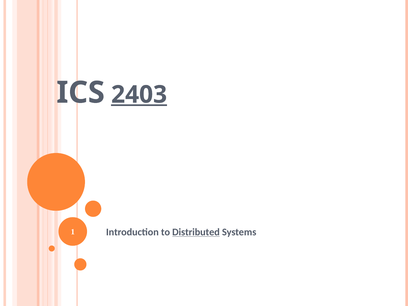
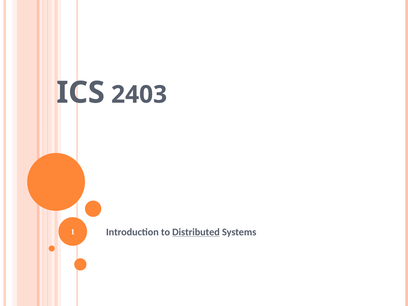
2403 underline: present -> none
